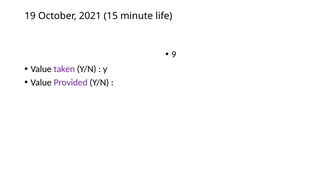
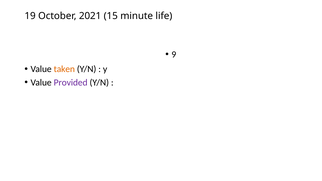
taken colour: purple -> orange
